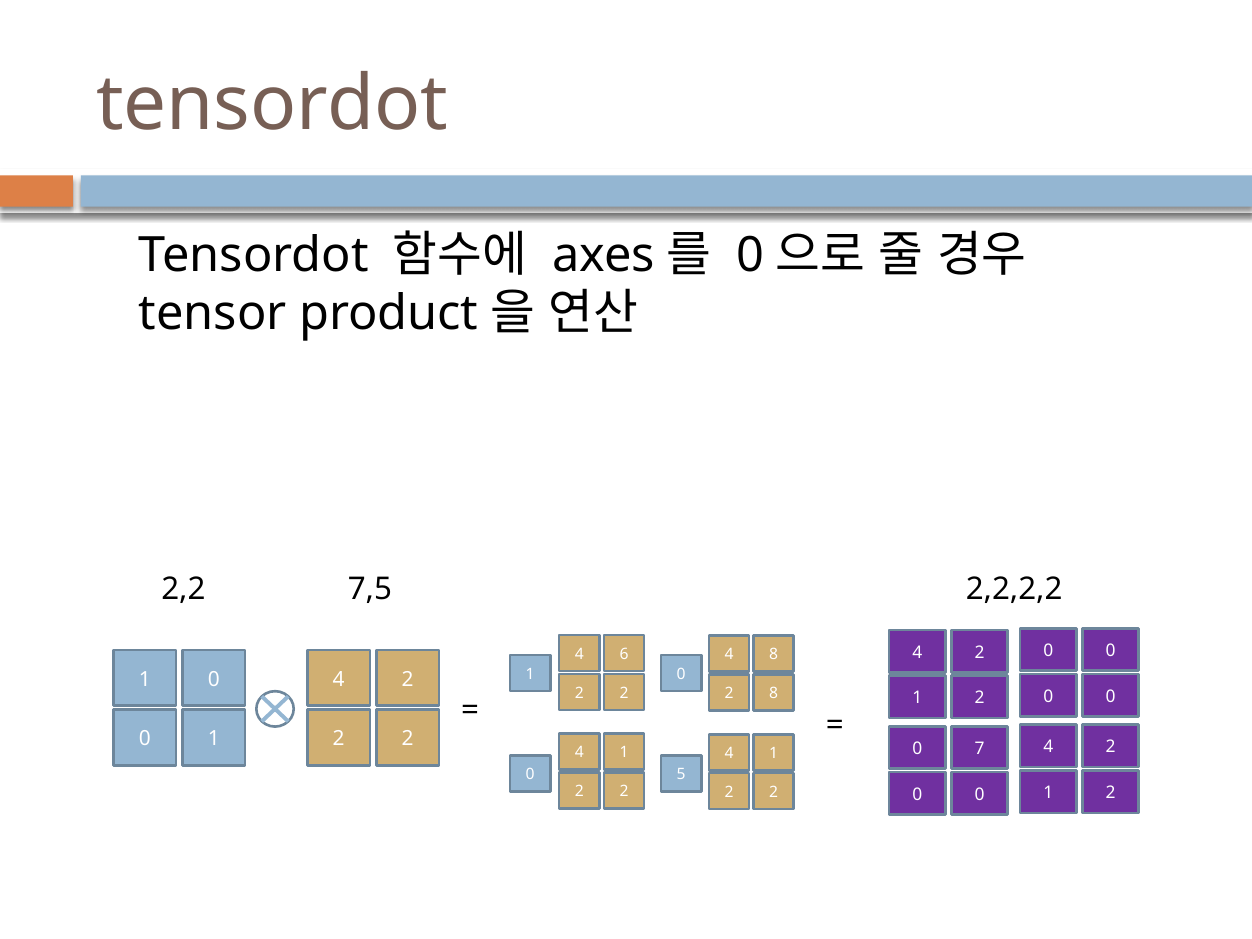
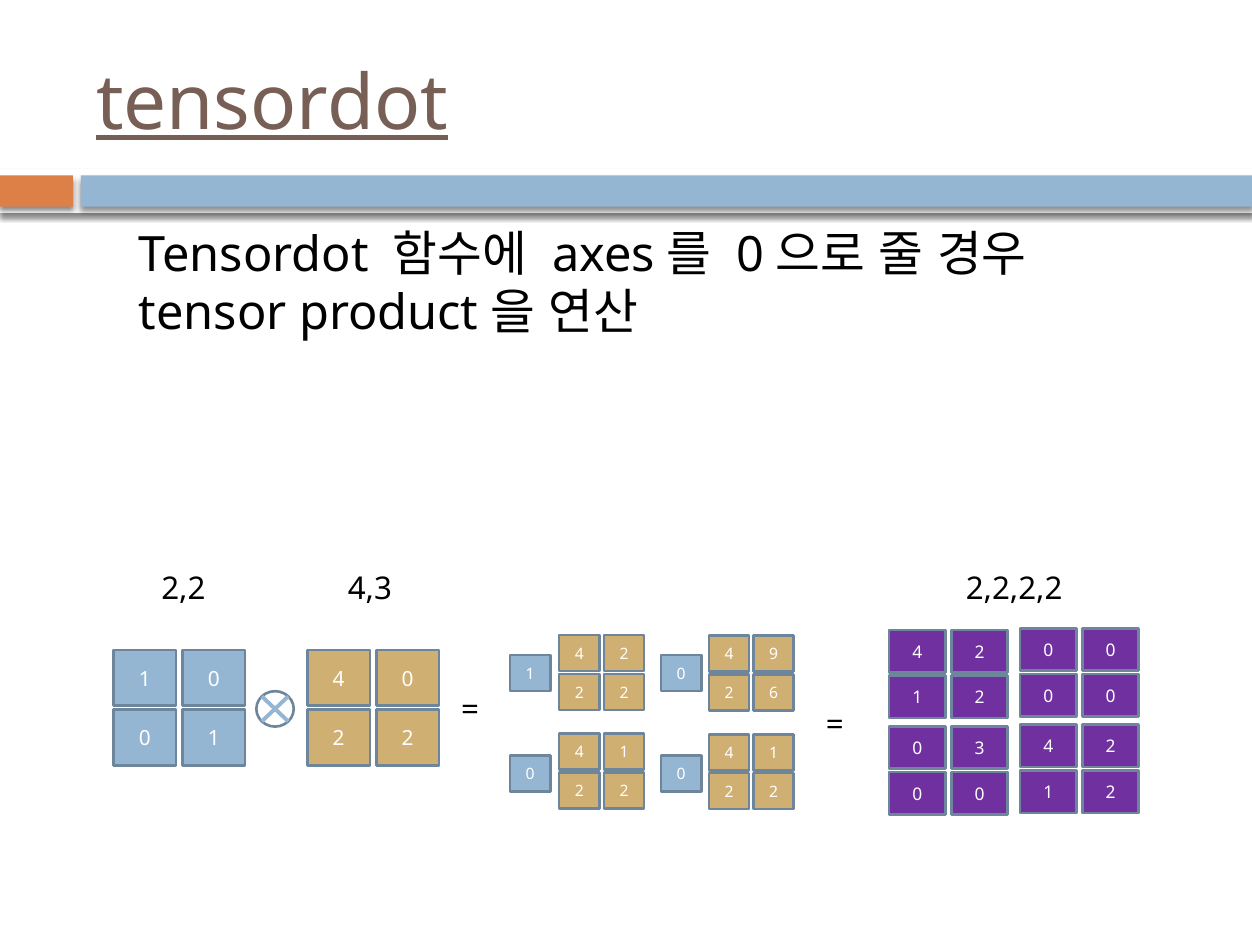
tensordot at (272, 104) underline: none -> present
7,5: 7,5 -> 4,3
6 at (624, 654): 6 -> 2
4 8: 8 -> 9
2 at (408, 679): 2 -> 0
2 8: 8 -> 6
7: 7 -> 3
5 at (681, 774): 5 -> 0
